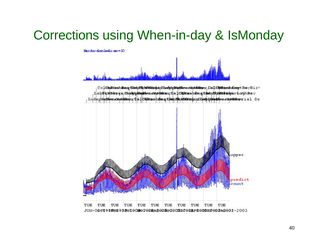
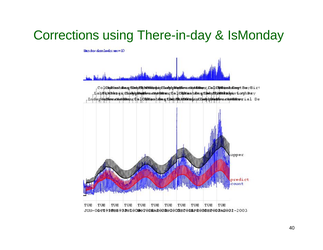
When-in-day: When-in-day -> There-in-day
